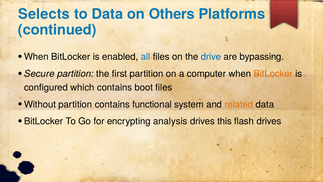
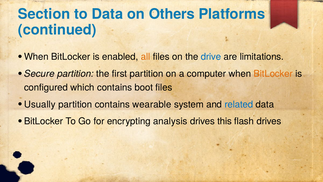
Selects: Selects -> Section
all colour: blue -> orange
bypassing: bypassing -> limitations
Without: Without -> Usually
functional: functional -> wearable
related colour: orange -> blue
